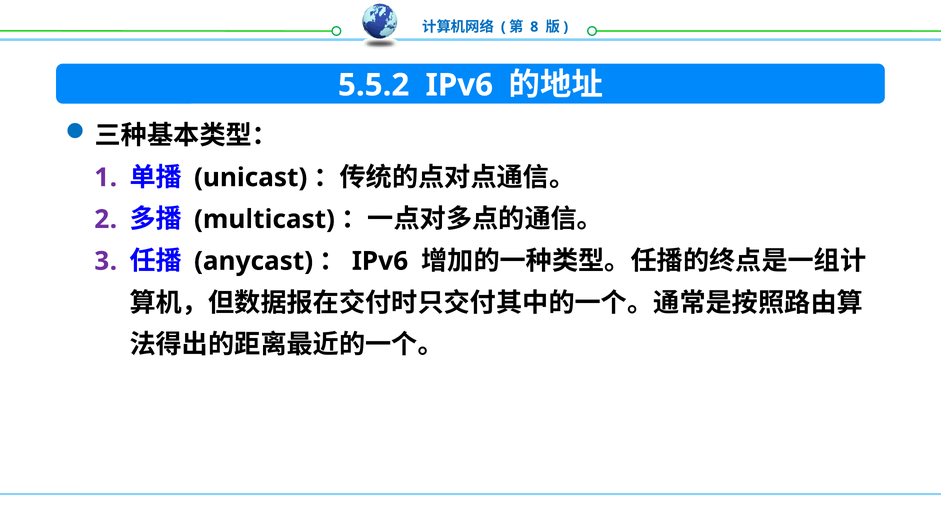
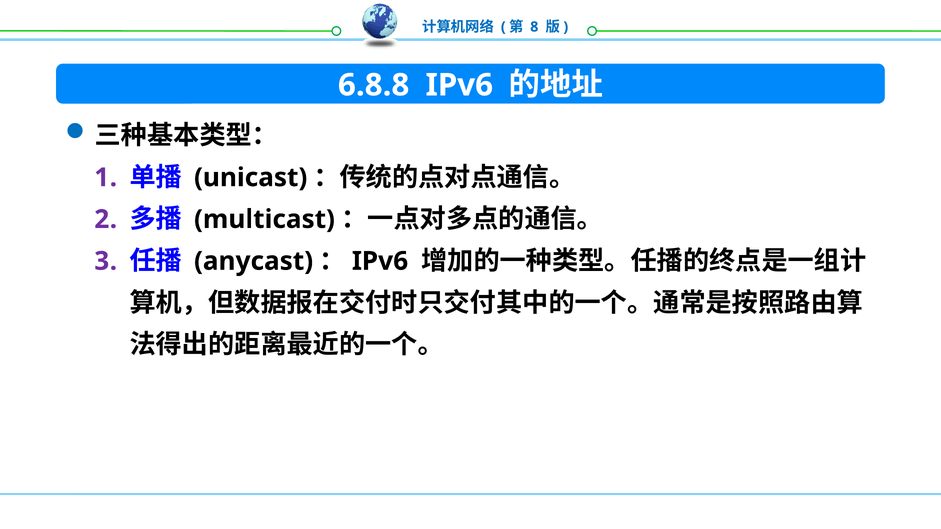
5.5.2: 5.5.2 -> 6.8.8
